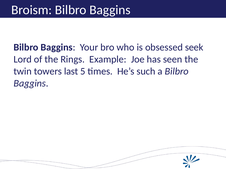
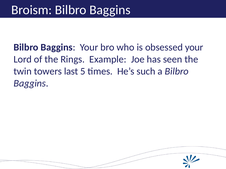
obsessed seek: seek -> your
